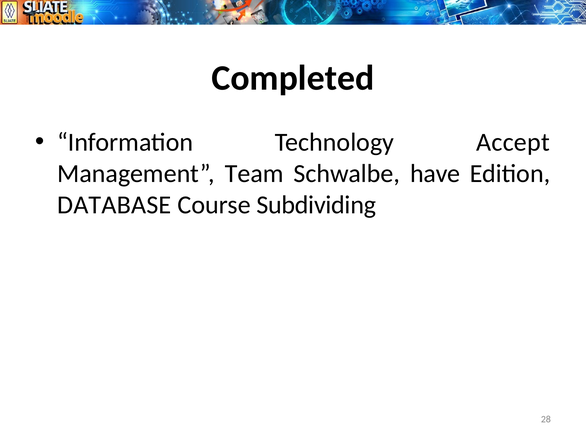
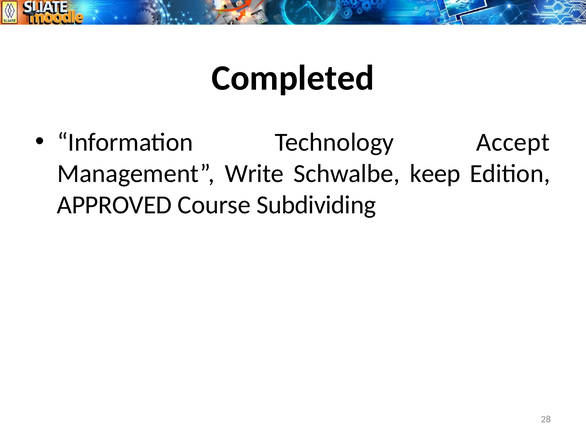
Team: Team -> Write
have: have -> keep
DATABASE: DATABASE -> APPROVED
